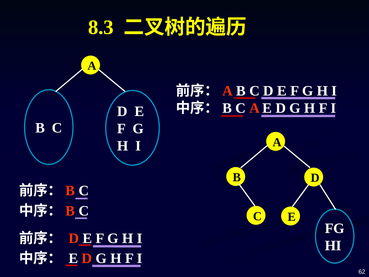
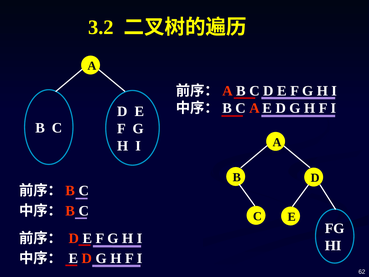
8.3: 8.3 -> 3.2
